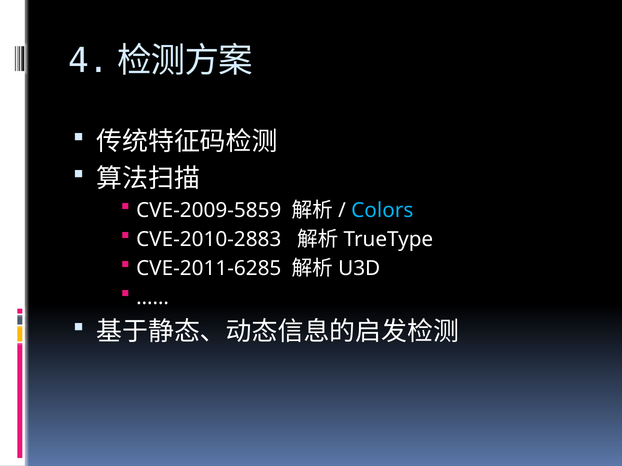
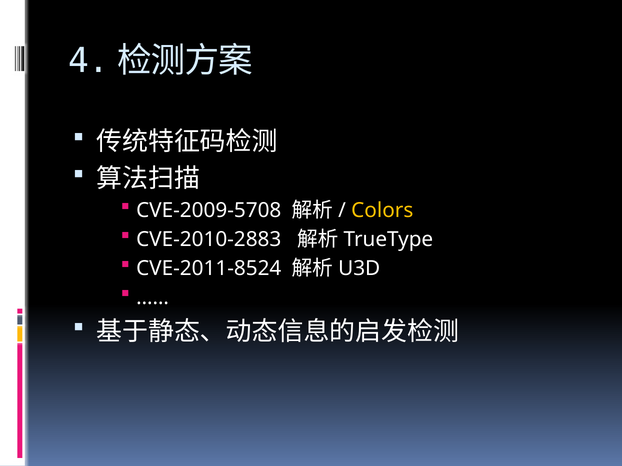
CVE-2009-5859: CVE-2009-5859 -> CVE-2009-5708
Colors colour: light blue -> yellow
CVE-2011-6285: CVE-2011-6285 -> CVE-2011-8524
